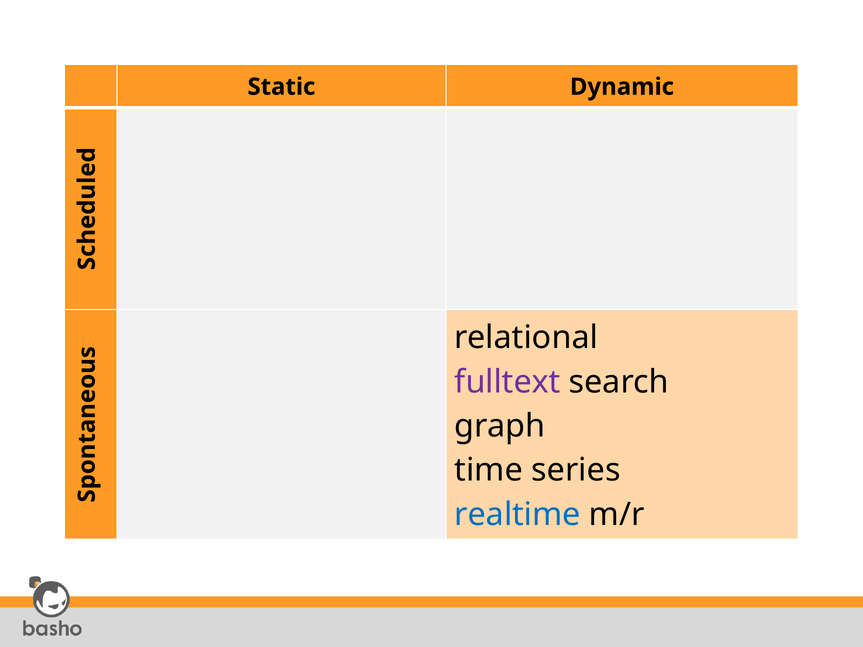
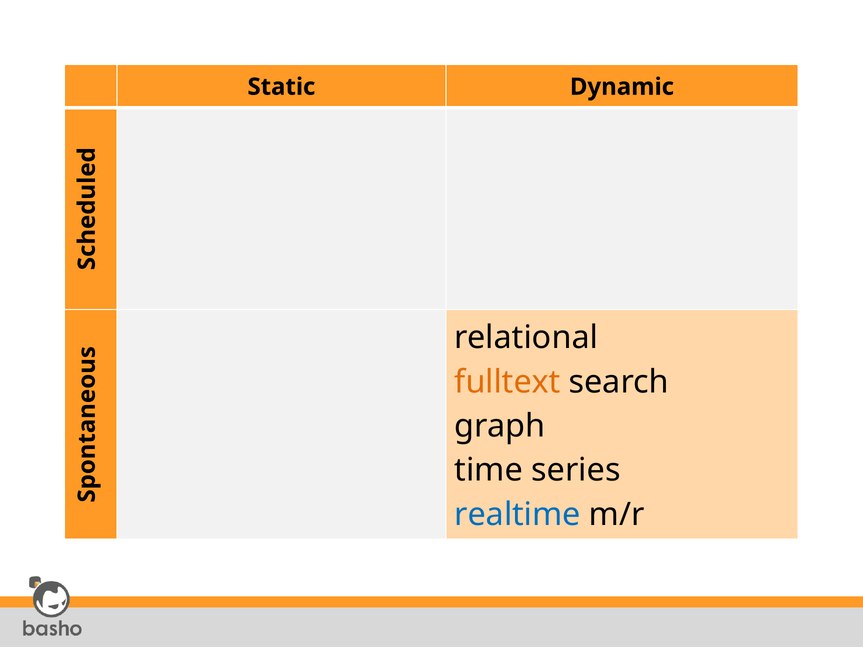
fulltext colour: purple -> orange
